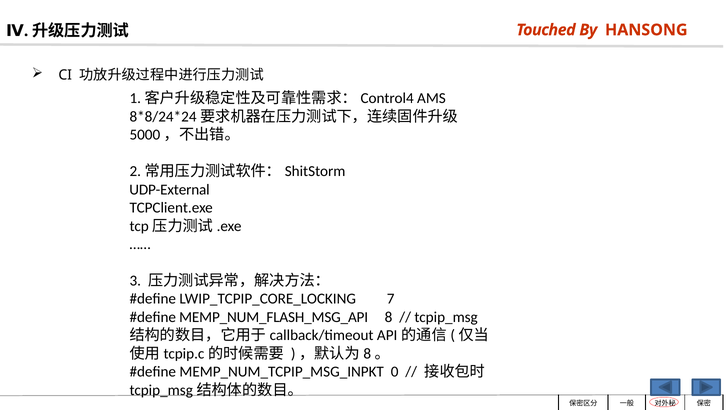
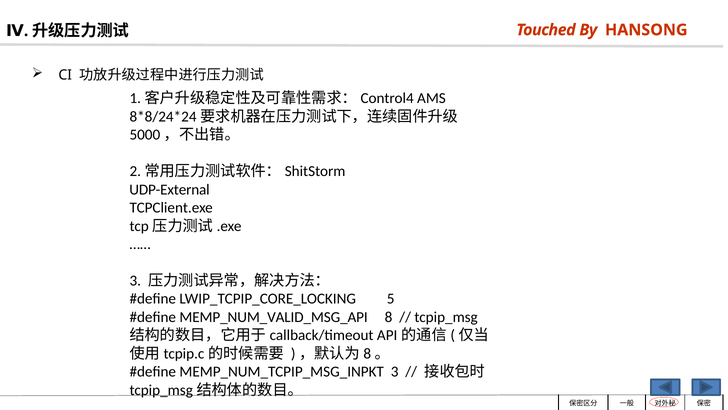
7: 7 -> 5
MEMP_NUM_FLASH_MSG_API: MEMP_NUM_FLASH_MSG_API -> MEMP_NUM_VALID_MSG_API
MEMP_NUM_TCPIP_MSG_INPKT 0: 0 -> 3
